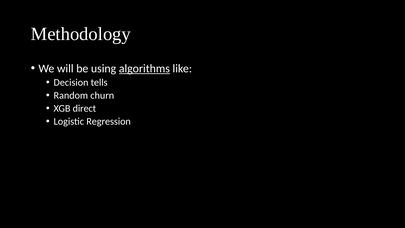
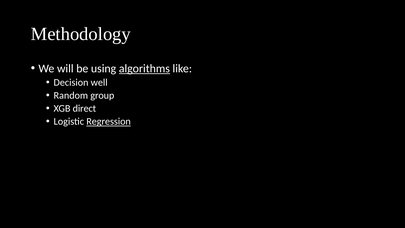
tells: tells -> well
churn: churn -> group
Regression underline: none -> present
